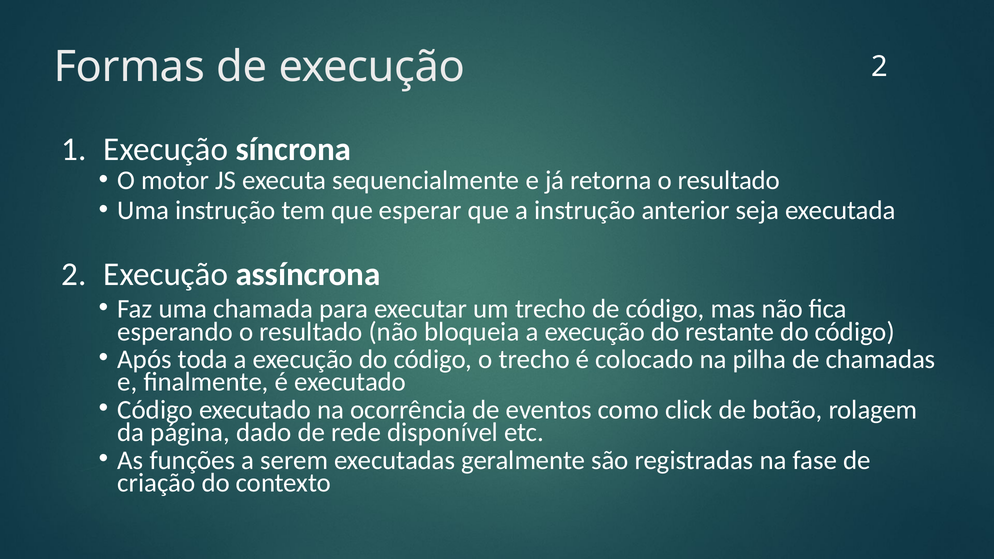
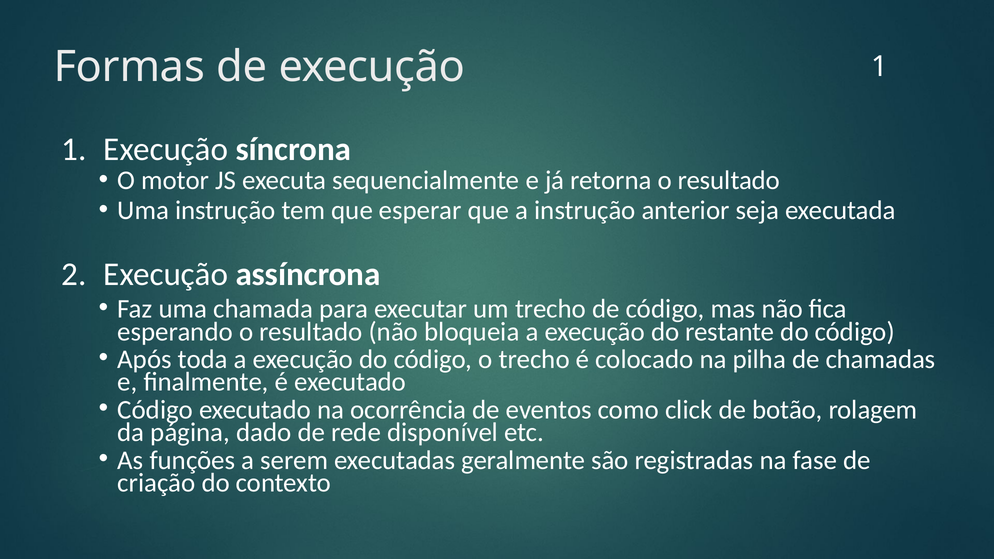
execução 2: 2 -> 1
